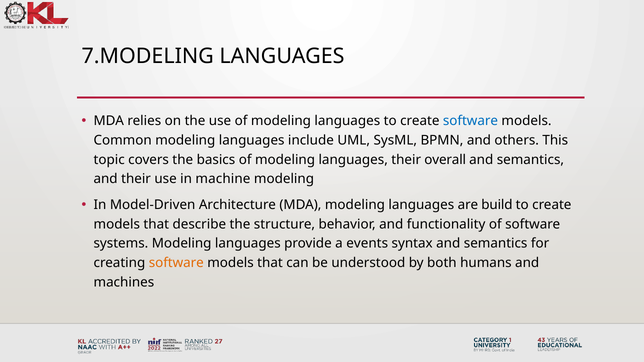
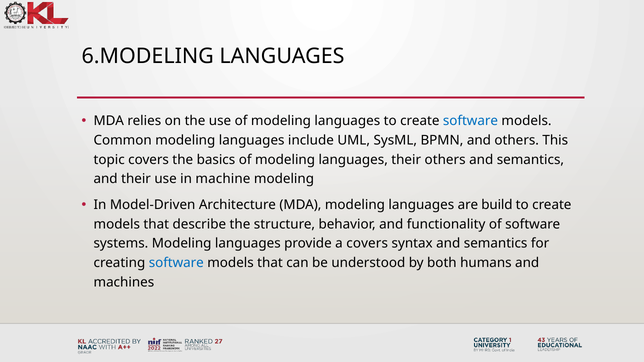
7.MODELING: 7.MODELING -> 6.MODELING
their overall: overall -> others
a events: events -> covers
software at (176, 263) colour: orange -> blue
